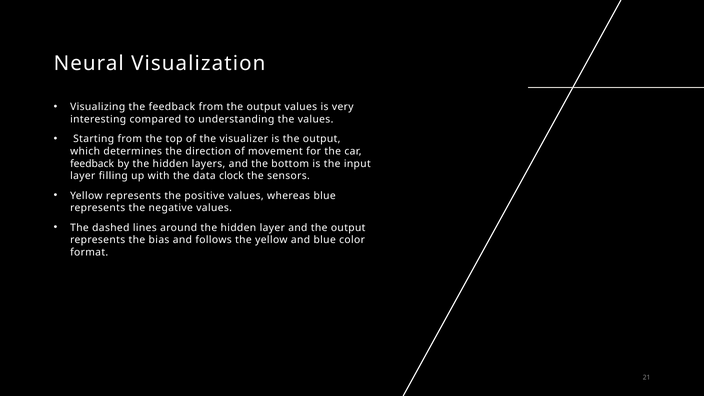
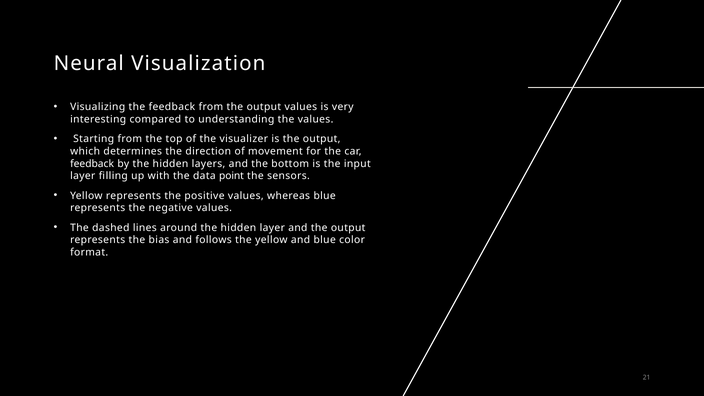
clock: clock -> point
